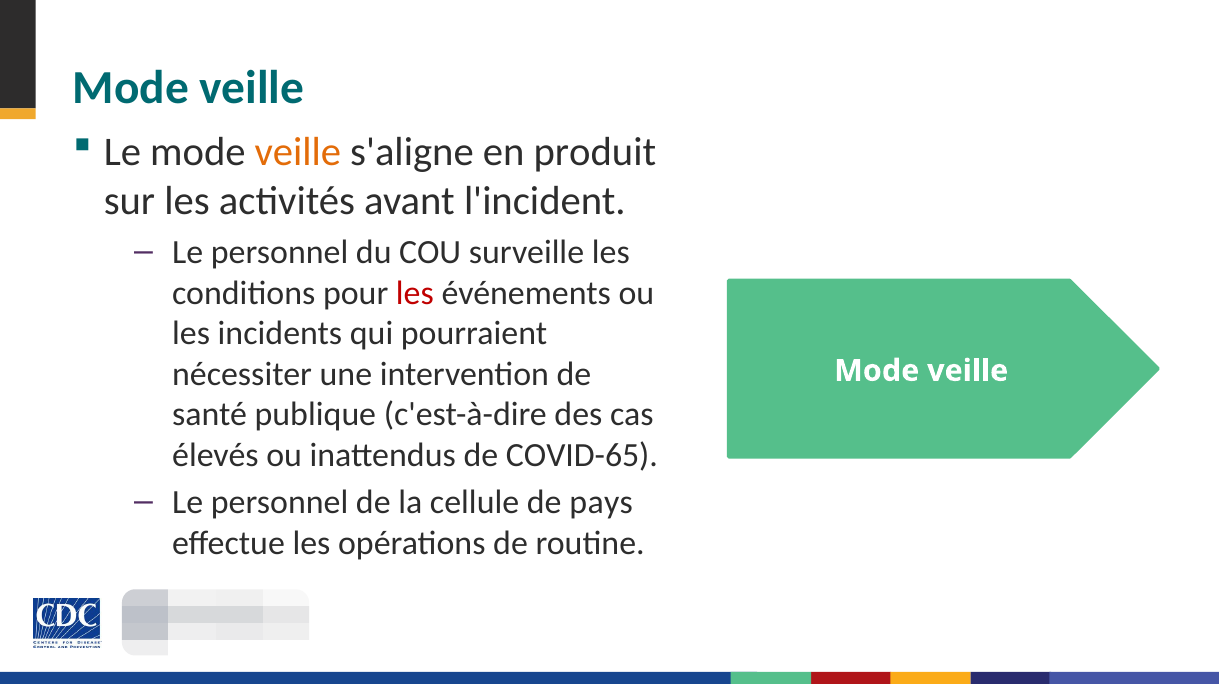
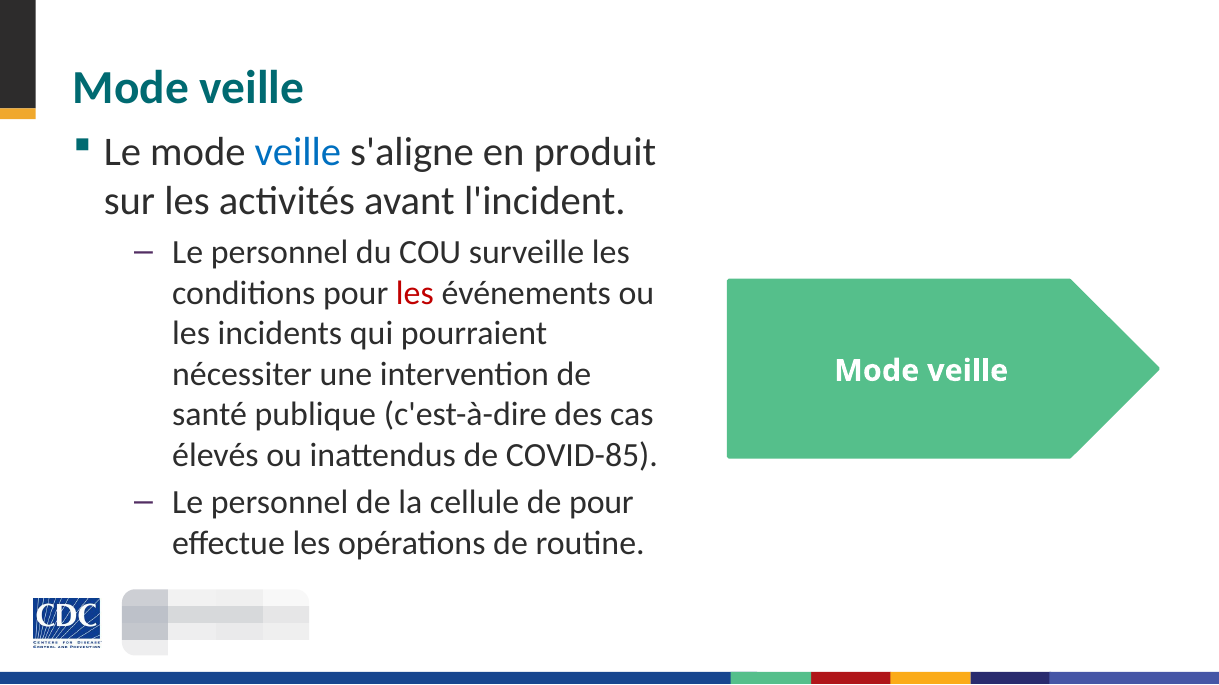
veille at (298, 153) colour: orange -> blue
COVID-65: COVID-65 -> COVID-85
de pays: pays -> pour
